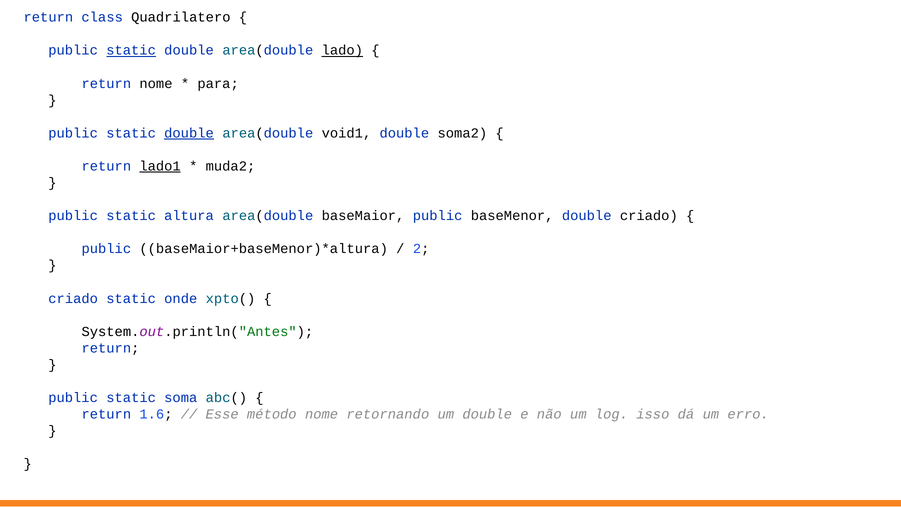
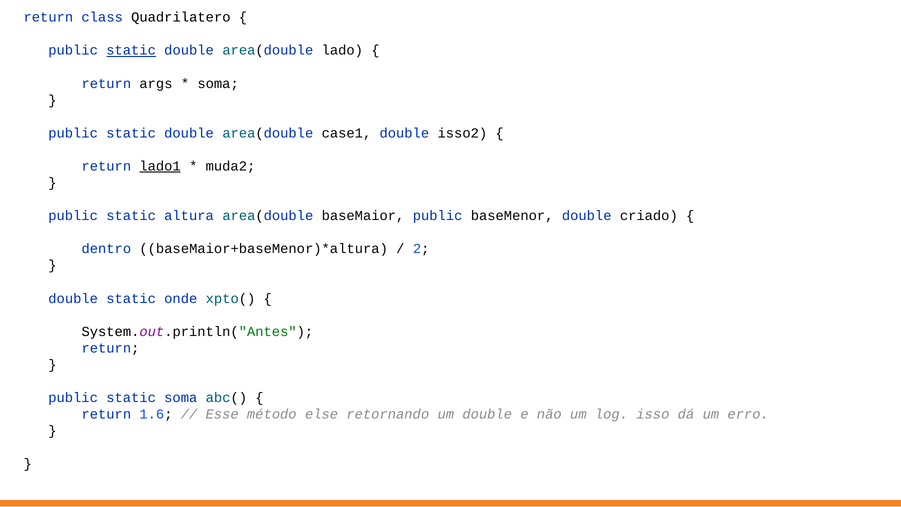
lado underline: present -> none
return nome: nome -> args
para at (218, 83): para -> soma
double at (189, 133) underline: present -> none
void1: void1 -> case1
soma2: soma2 -> isso2
public at (106, 249): public -> dentro
criado at (73, 298): criado -> double
método nome: nome -> else
